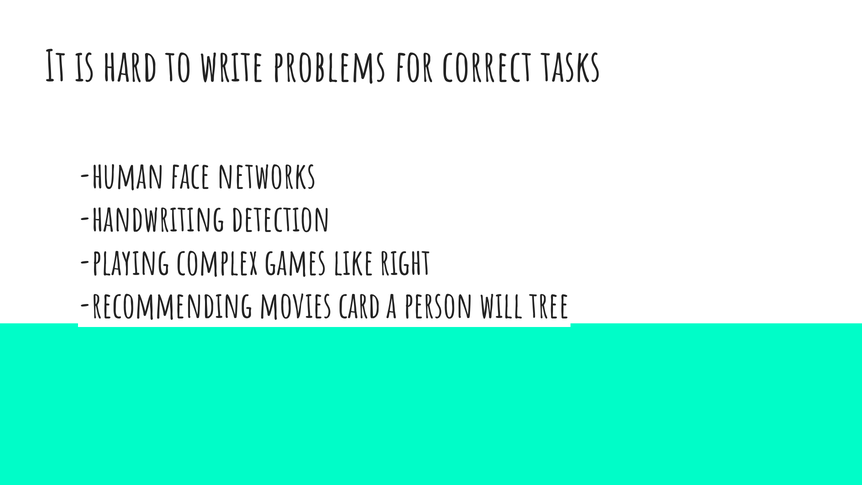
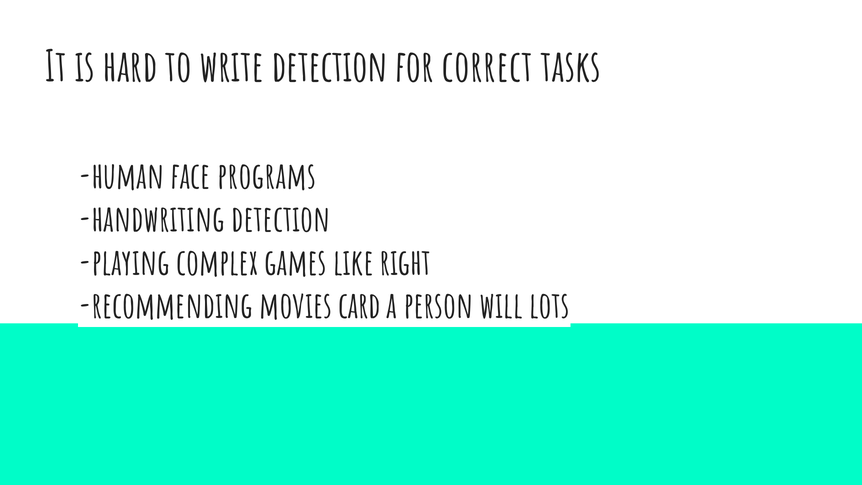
write problems: problems -> detection
networks: networks -> programs
tree: tree -> lots
